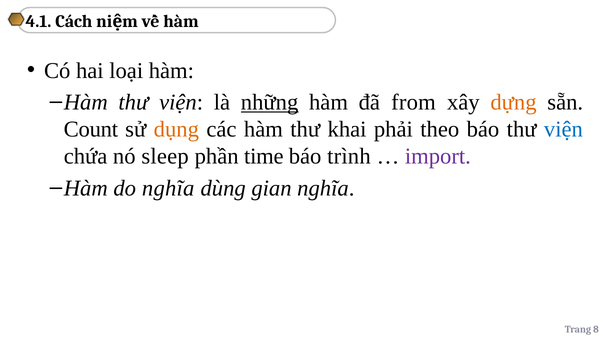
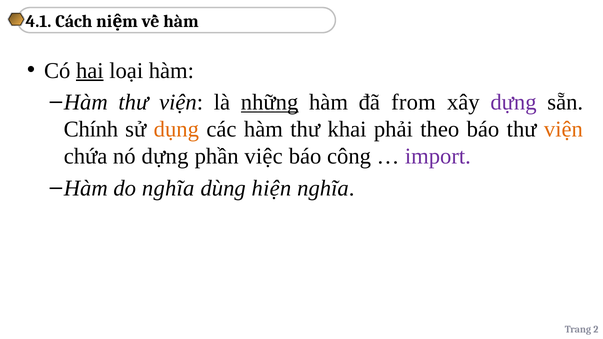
hai underline: none -> present
dựng at (513, 102) colour: orange -> purple
Count: Count -> Chính
viện at (563, 129) colour: blue -> orange
nó sleep: sleep -> dựng
time: time -> việc
trình: trình -> công
gian: gian -> hiện
8: 8 -> 2
